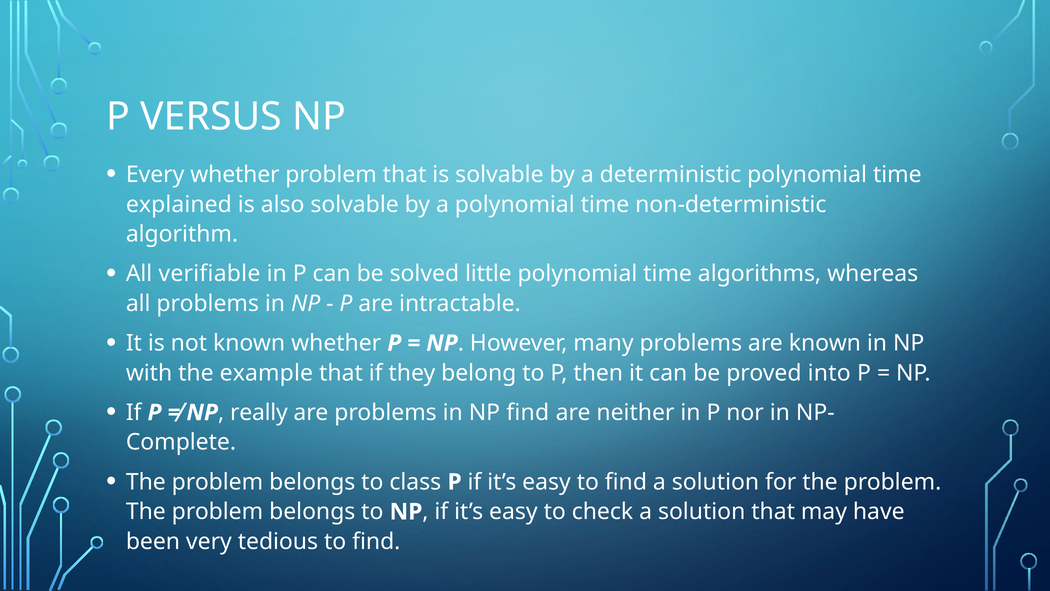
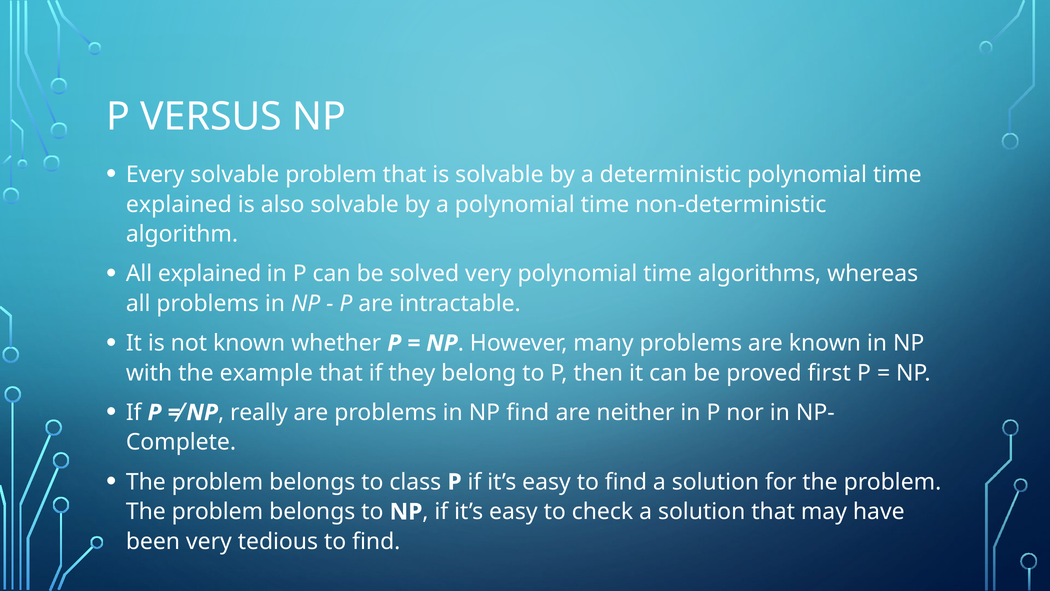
Every whether: whether -> solvable
All verifiable: verifiable -> explained
solved little: little -> very
into: into -> first
